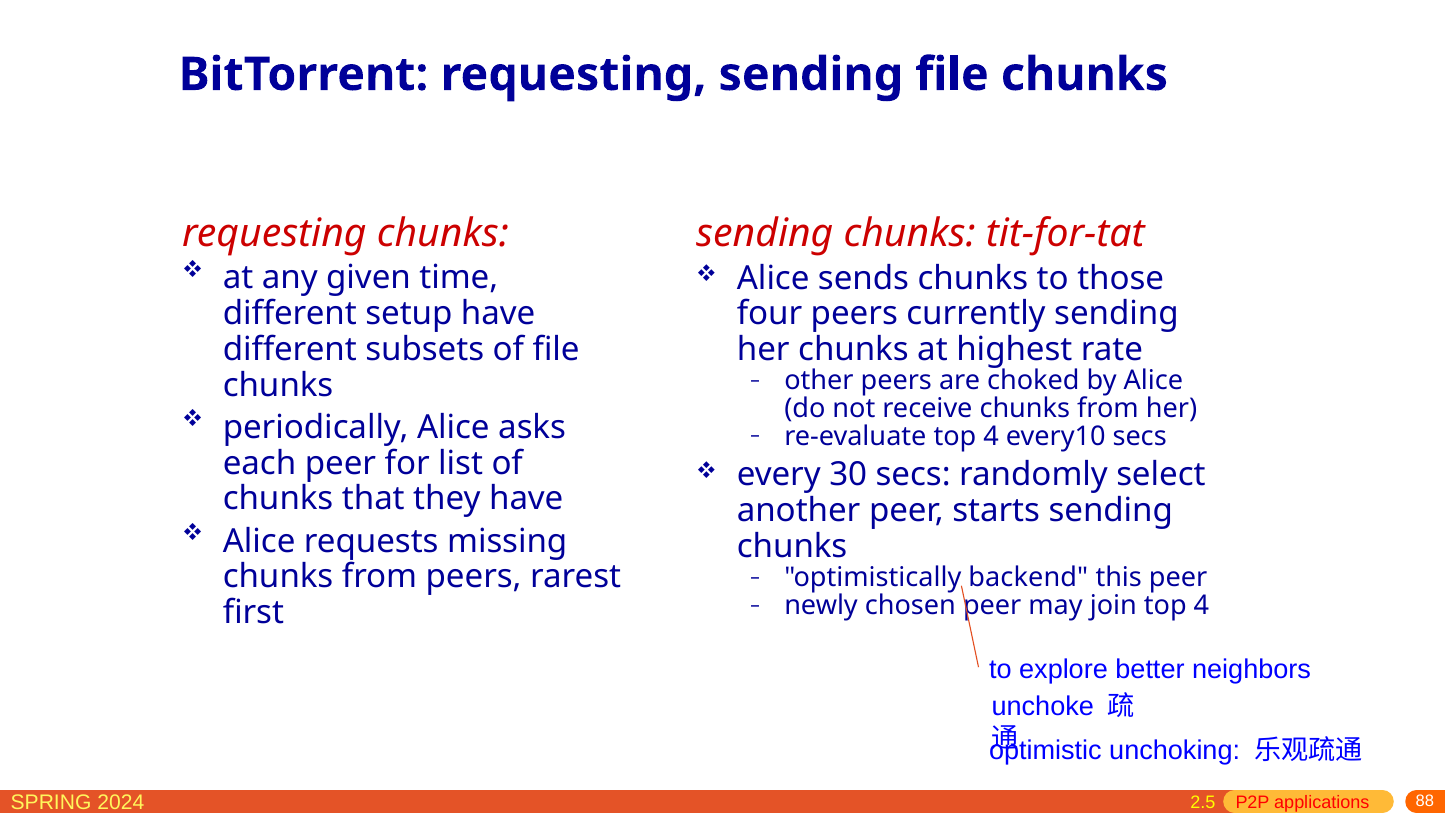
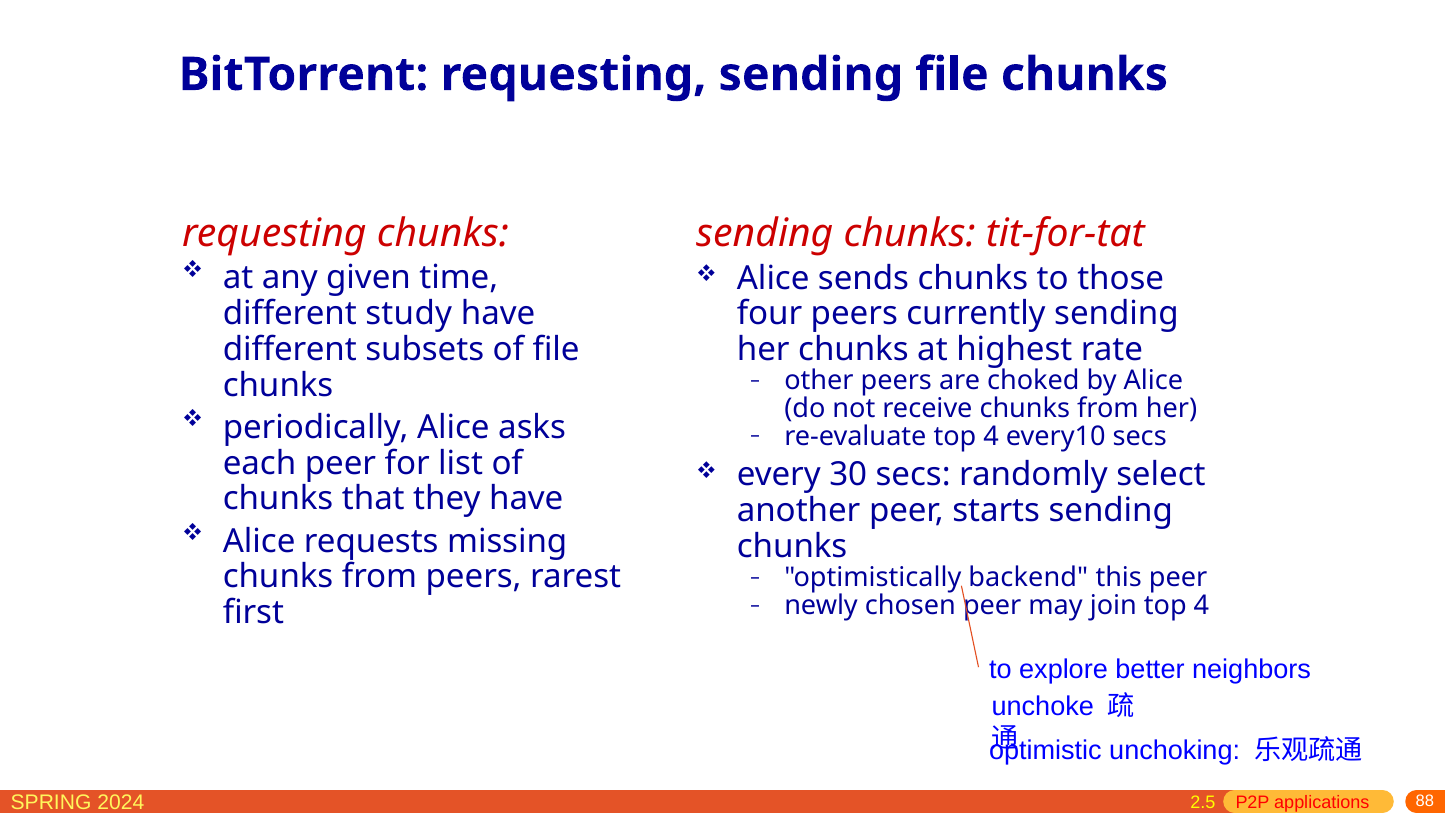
setup: setup -> study
